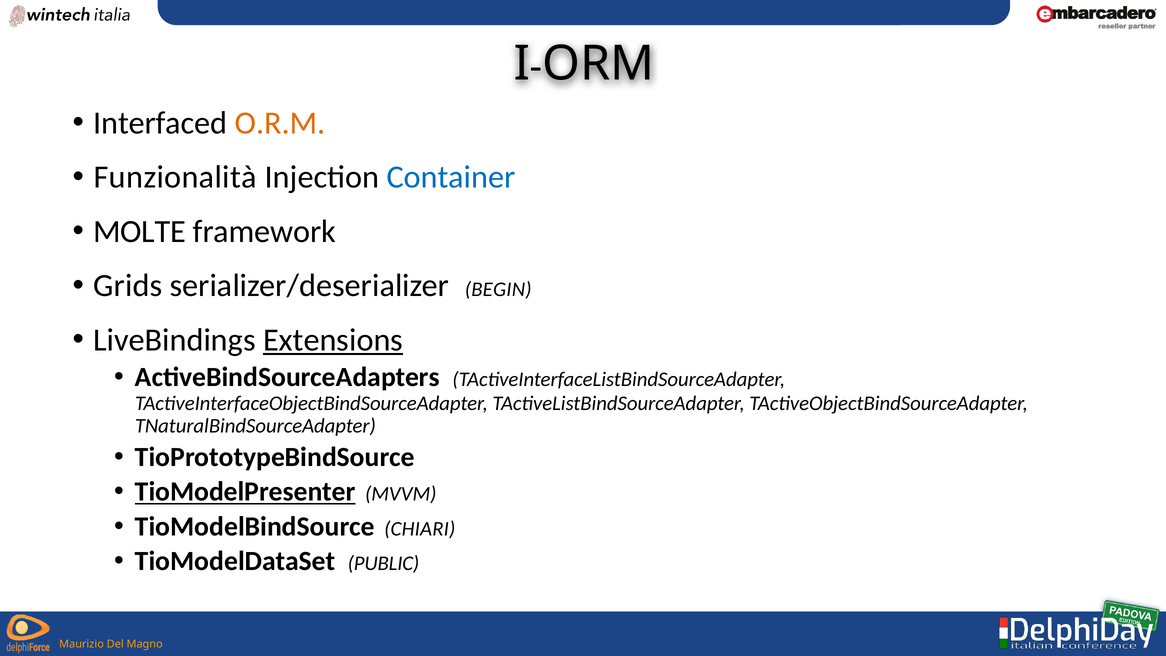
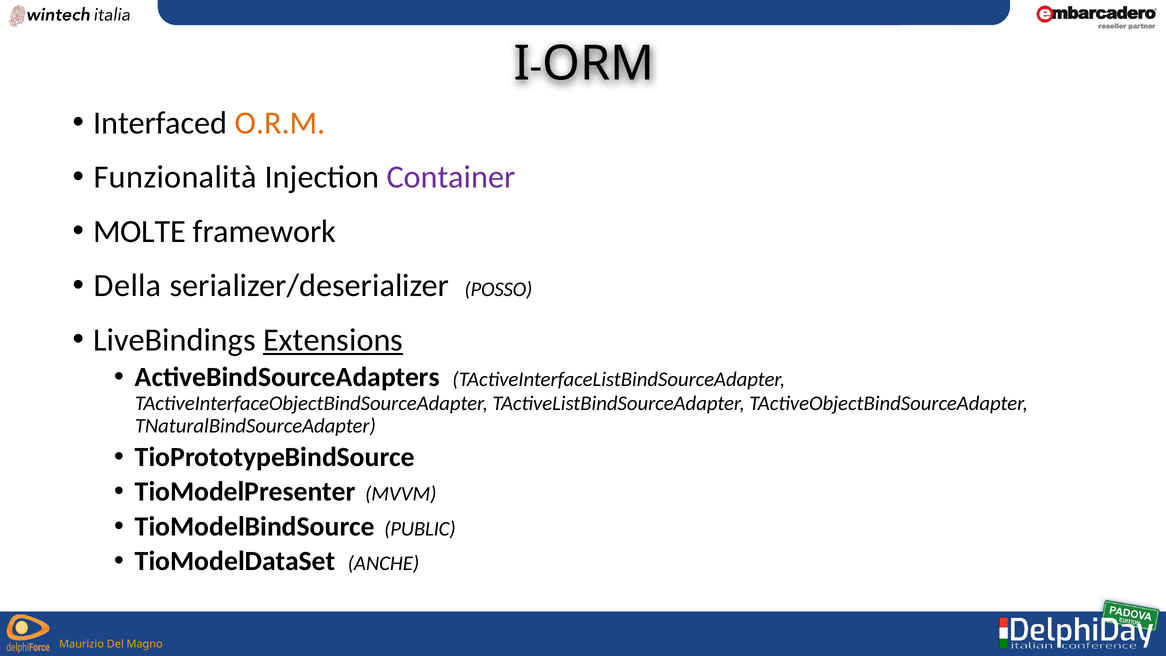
Container colour: blue -> purple
Grids: Grids -> Della
BEGIN: BEGIN -> POSSO
TioModelPresenter underline: present -> none
CHIARI: CHIARI -> PUBLIC
PUBLIC: PUBLIC -> ANCHE
